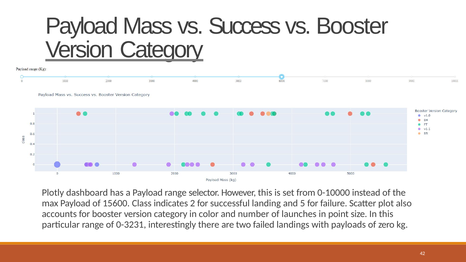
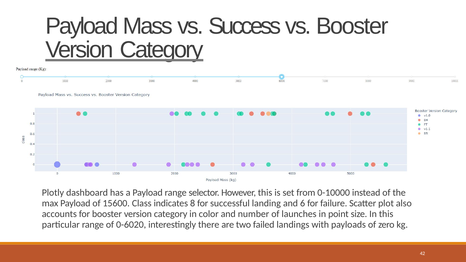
2: 2 -> 8
5: 5 -> 6
0-3231: 0-3231 -> 0-6020
